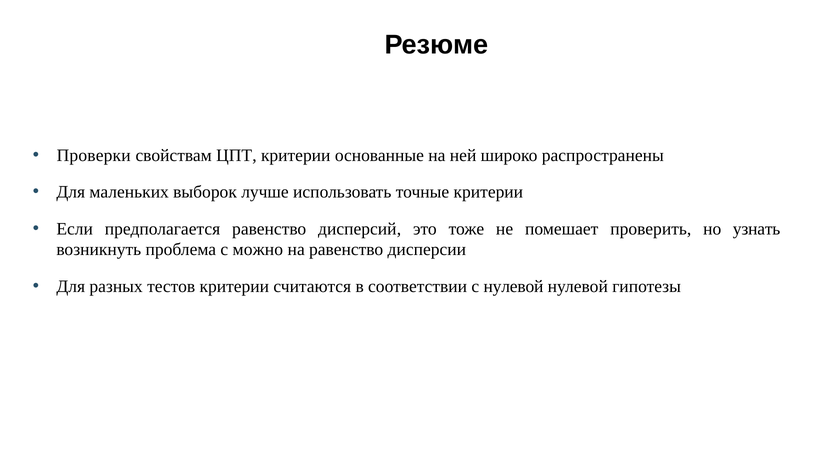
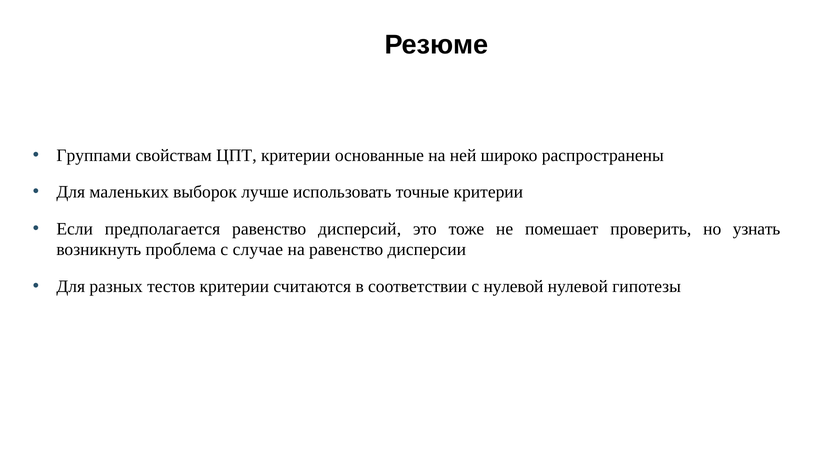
Проверки: Проверки -> Группами
можно: можно -> случае
